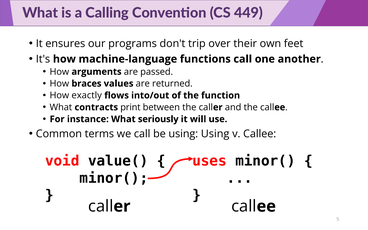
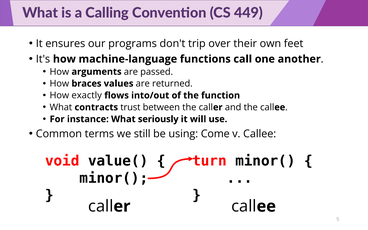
print: print -> trust
we call: call -> still
using Using: Using -> Come
uses: uses -> turn
